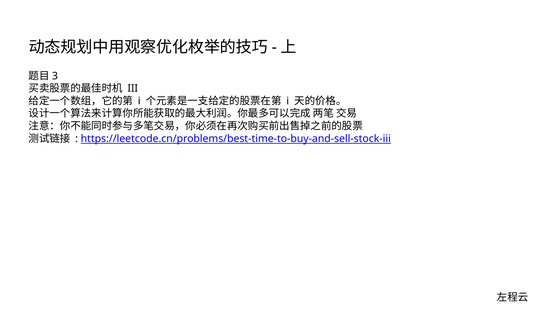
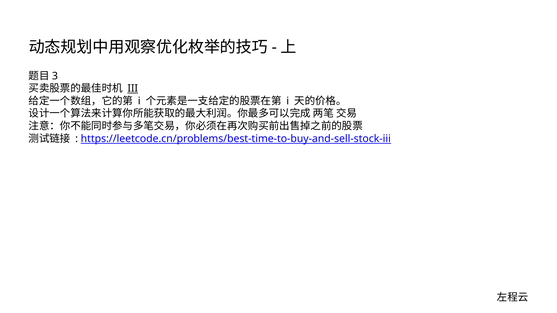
III underline: none -> present
